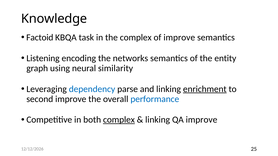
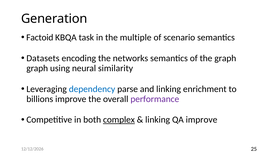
Knowledge: Knowledge -> Generation
the complex: complex -> multiple
of improve: improve -> scenario
Listening: Listening -> Datasets
the entity: entity -> graph
enrichment underline: present -> none
second: second -> billions
performance colour: blue -> purple
